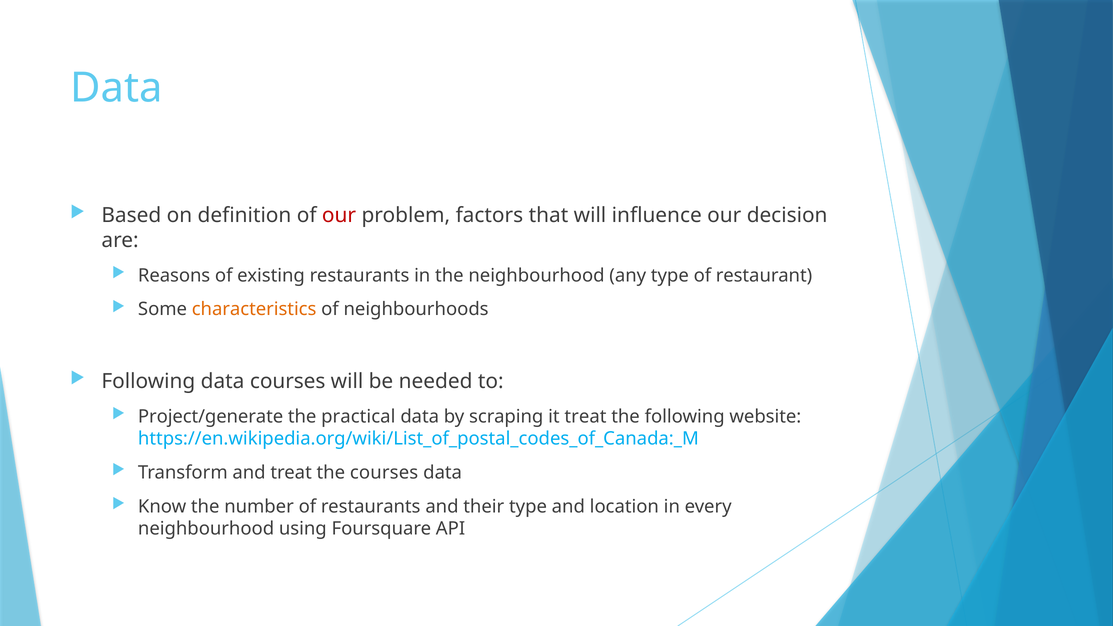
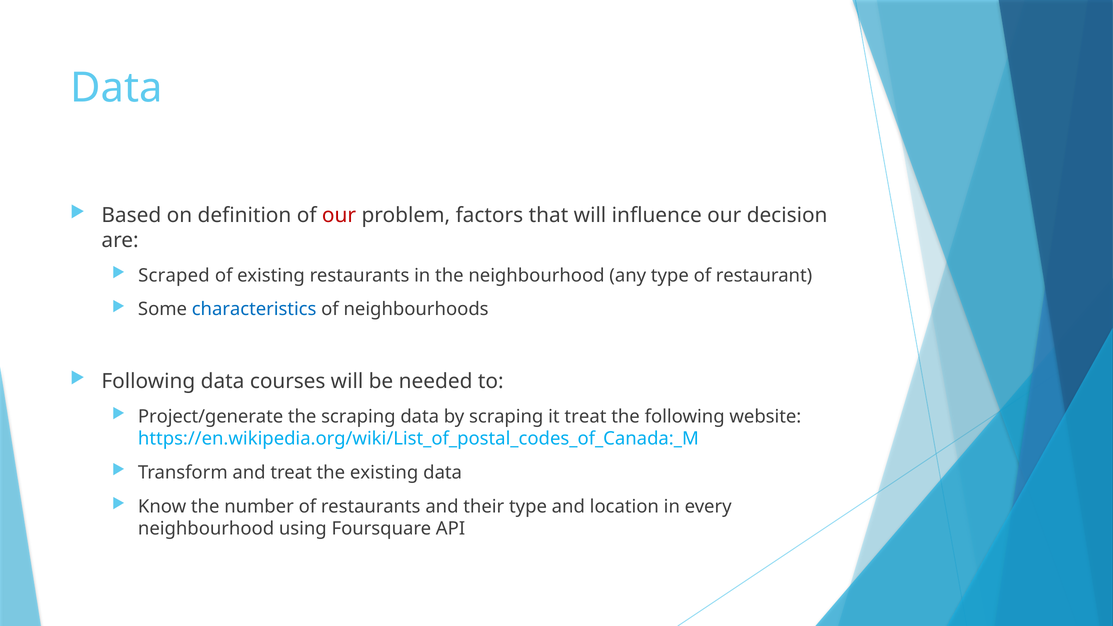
Reasons: Reasons -> Scraped
characteristics colour: orange -> blue
the practical: practical -> scraping
the courses: courses -> existing
